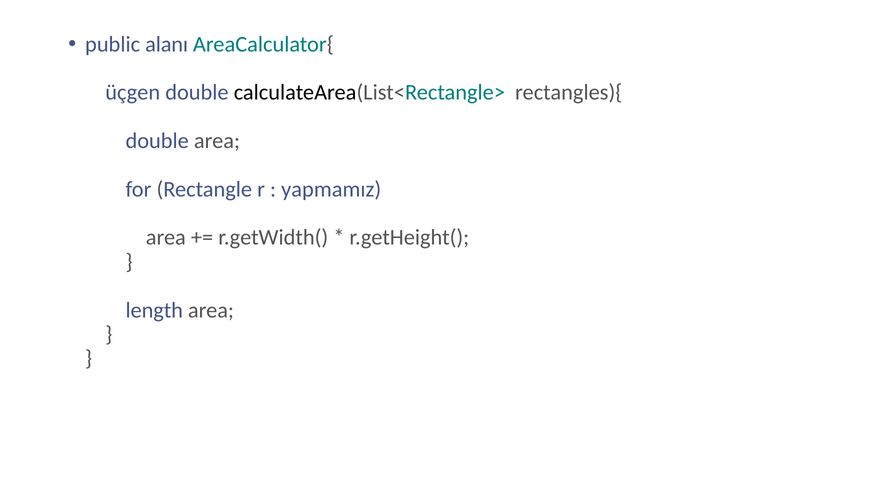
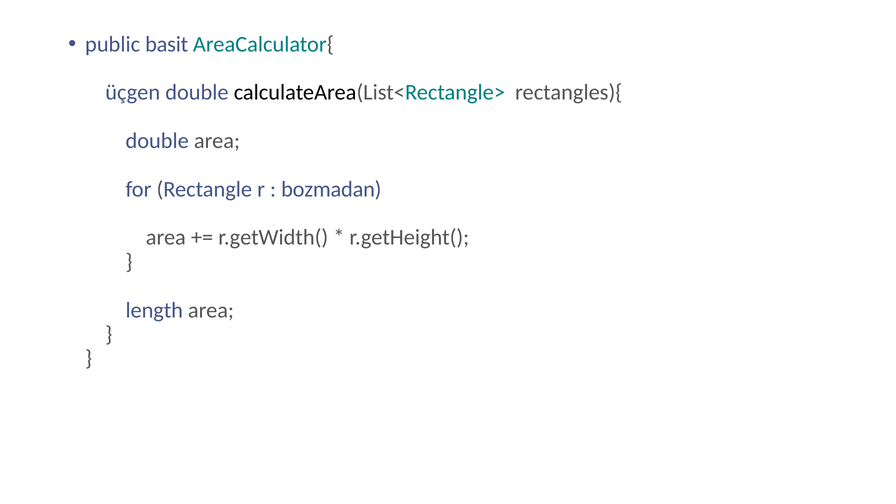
alanı: alanı -> basit
yapmamız: yapmamız -> bozmadan
